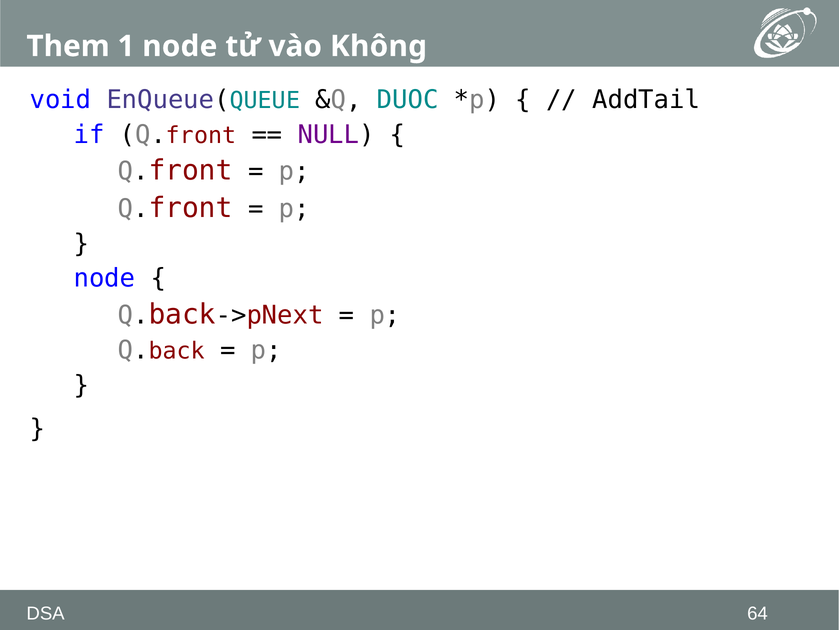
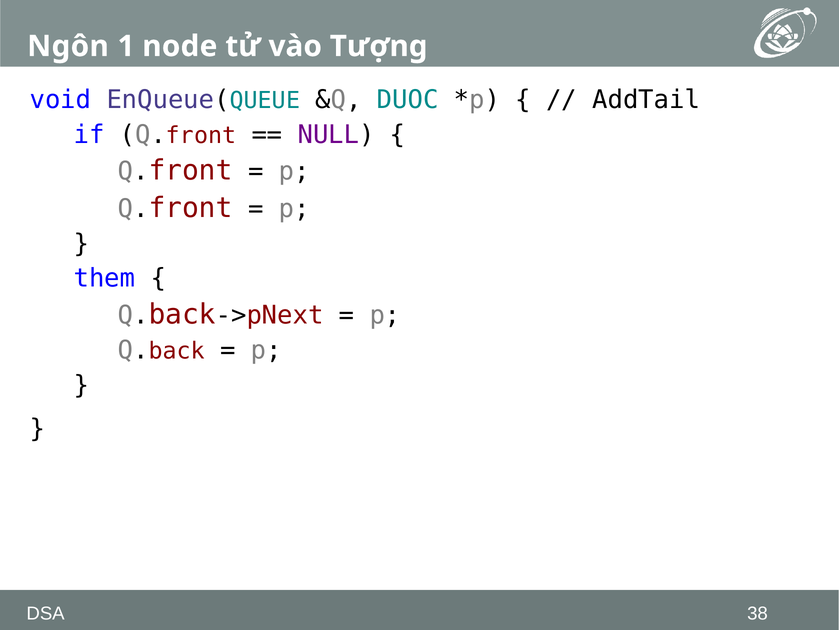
Them: Them -> Ngôn
Không: Không -> Tượng
node at (104, 278): node -> them
64: 64 -> 38
